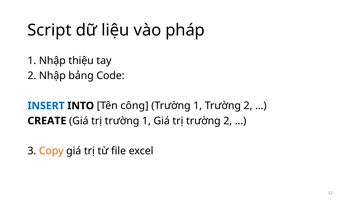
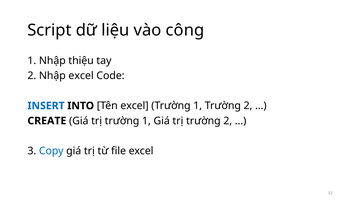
pháp: pháp -> công
Nhập bảng: bảng -> excel
Tên công: công -> excel
Copy colour: orange -> blue
